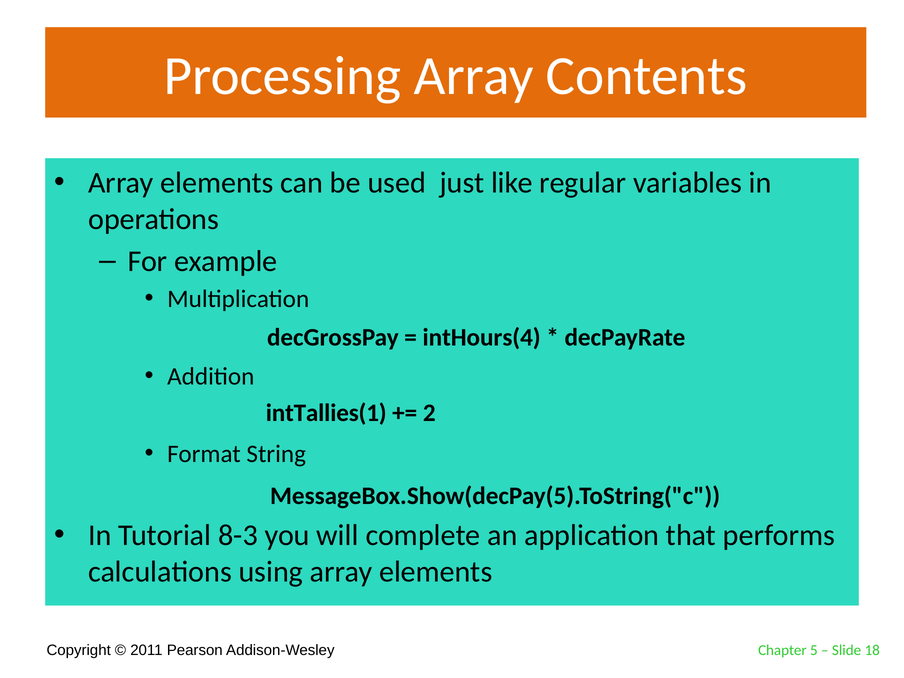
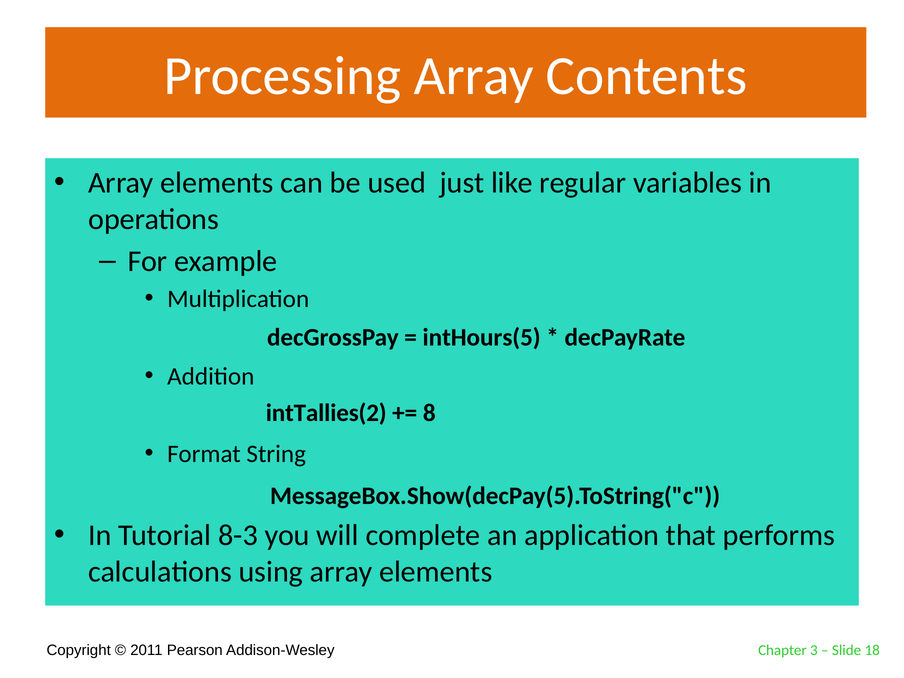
intHours(4: intHours(4 -> intHours(5
intTallies(1: intTallies(1 -> intTallies(2
2: 2 -> 8
5: 5 -> 3
